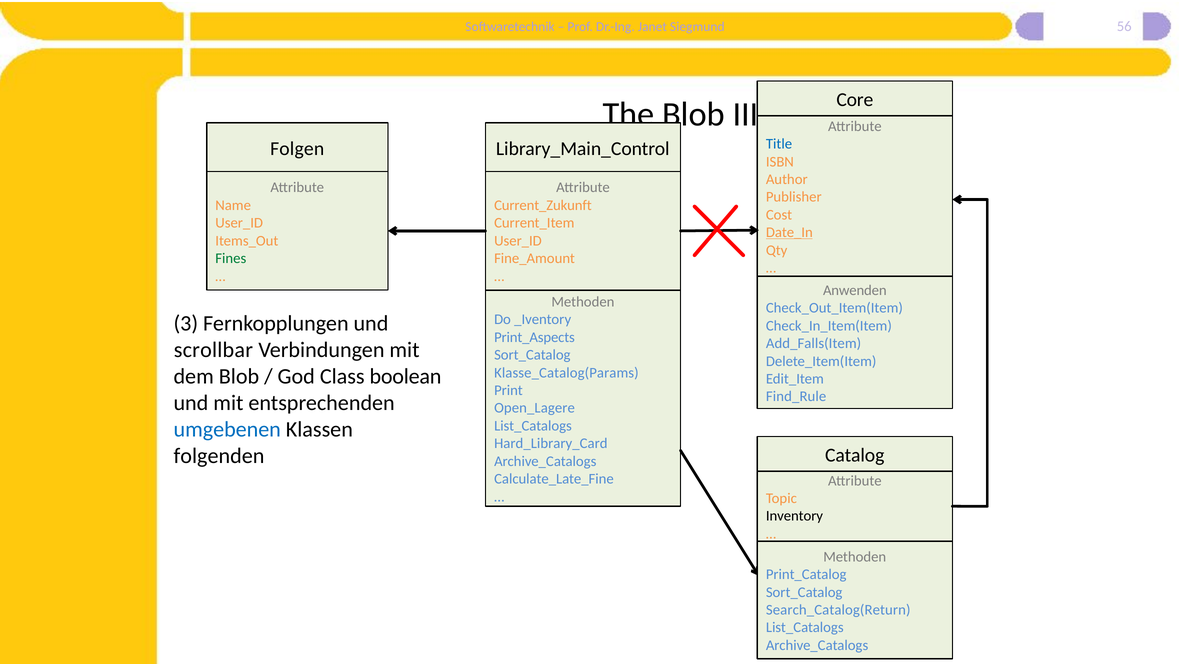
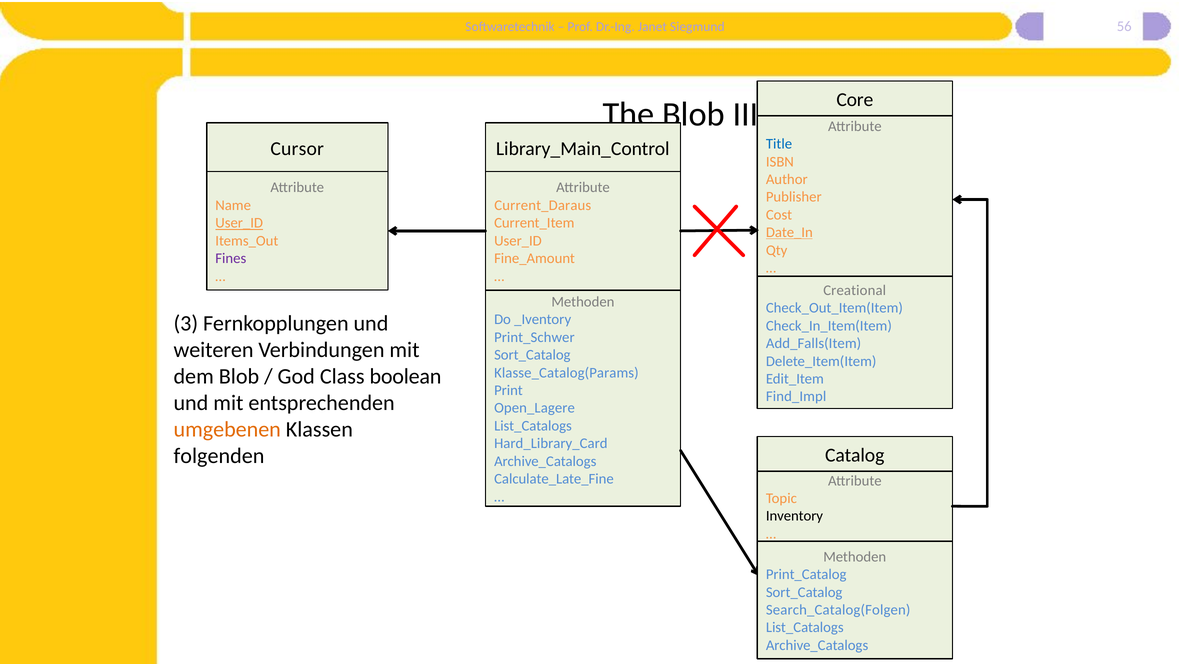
Folgen: Folgen -> Cursor
Current_Zukunft: Current_Zukunft -> Current_Daraus
User_ID at (239, 223) underline: none -> present
Fines colour: green -> purple
Anwenden: Anwenden -> Creational
Print_Aspects: Print_Aspects -> Print_Schwer
scrollbar: scrollbar -> weiteren
Find_Rule: Find_Rule -> Find_Impl
umgebenen colour: blue -> orange
Search_Catalog(Return: Search_Catalog(Return -> Search_Catalog(Folgen
